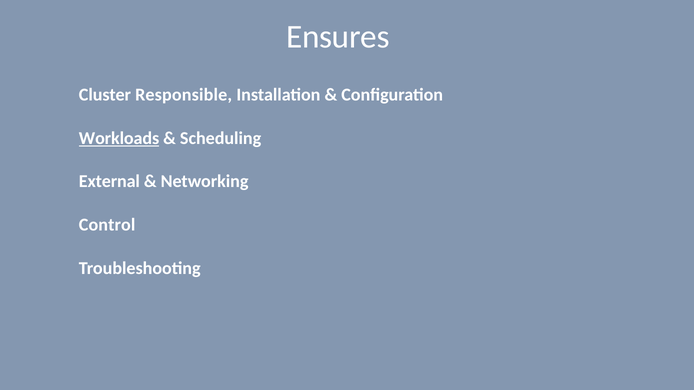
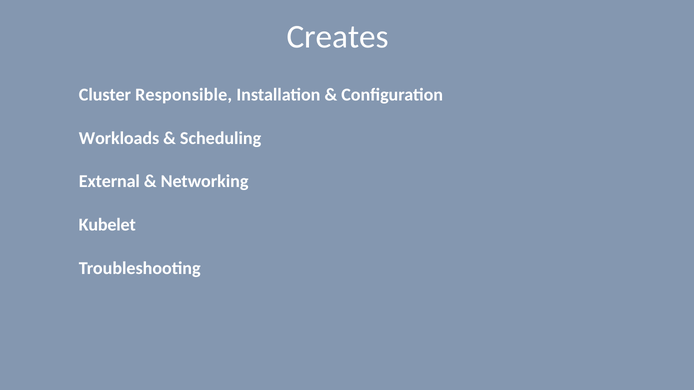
Ensures: Ensures -> Creates
Workloads underline: present -> none
Control: Control -> Kubelet
